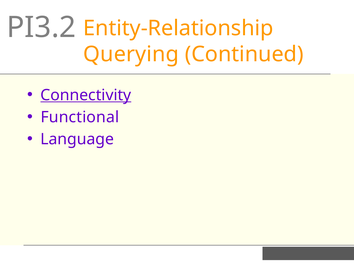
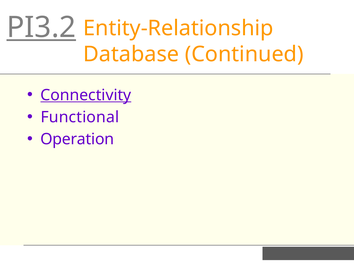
PI3.2 underline: none -> present
Querying: Querying -> Database
Language: Language -> Operation
